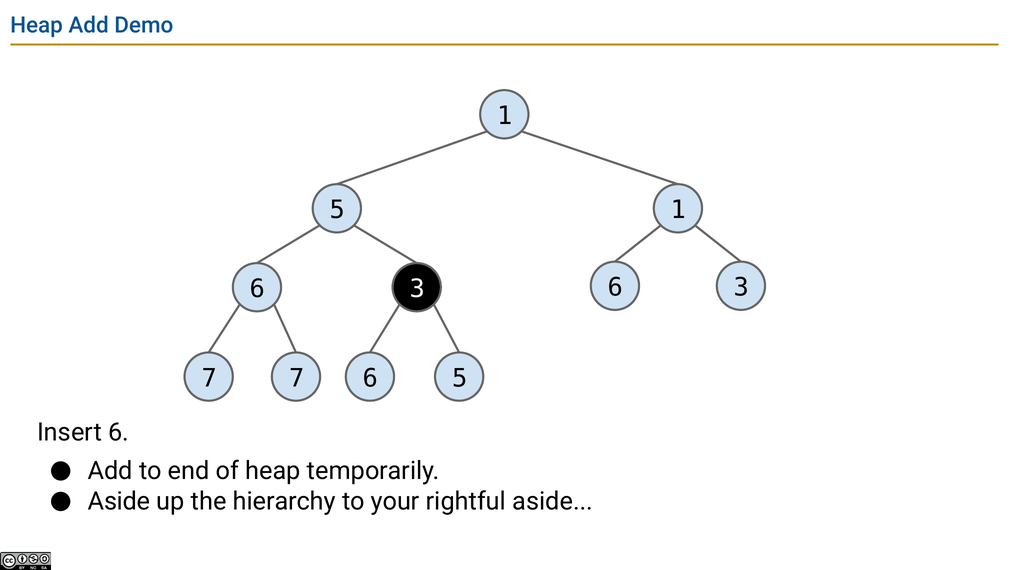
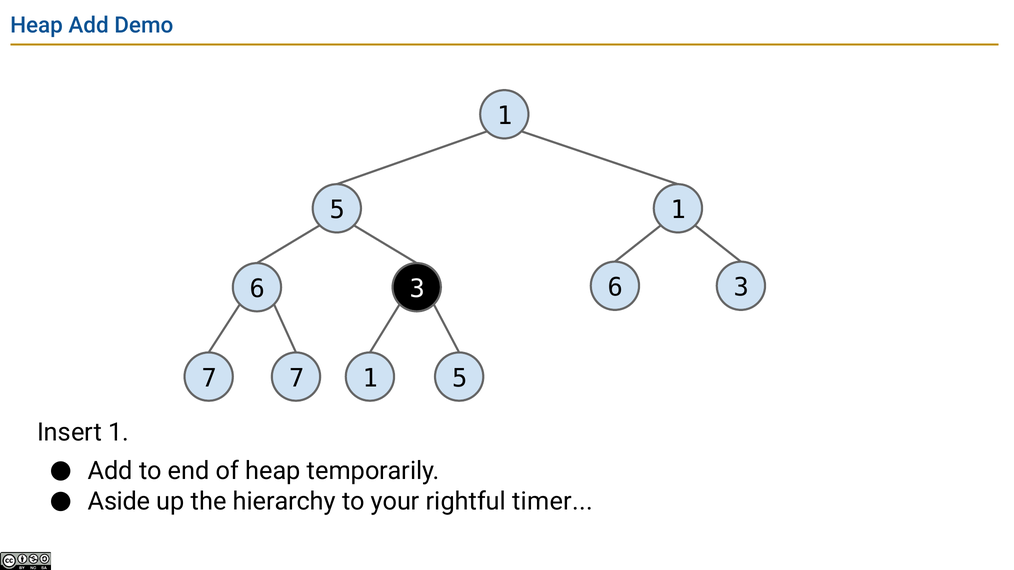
7 6: 6 -> 1
Insert 6: 6 -> 1
rightful aside: aside -> timer
